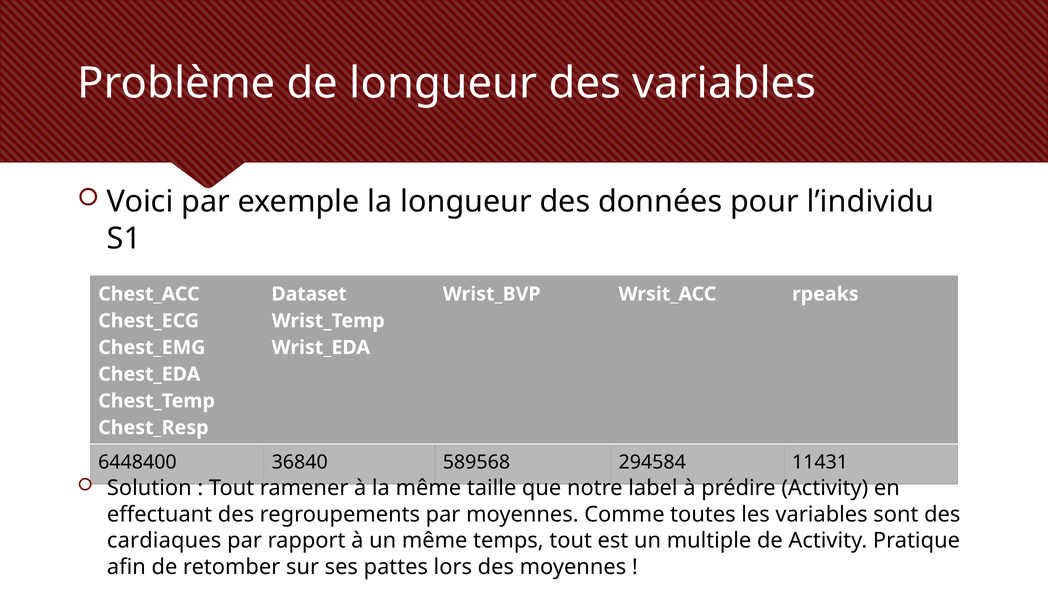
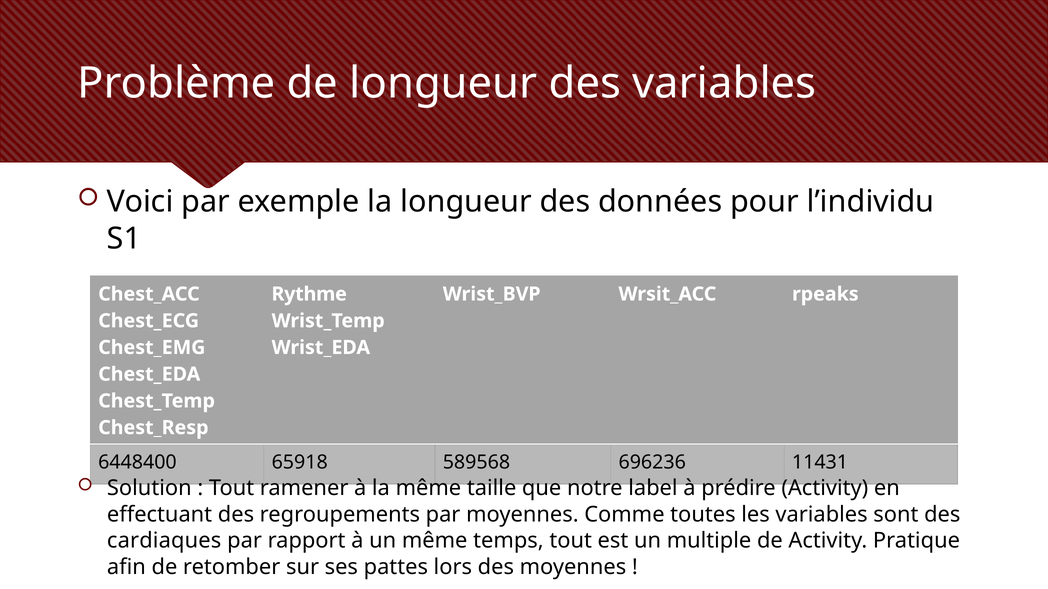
Dataset: Dataset -> Rythme
36840: 36840 -> 65918
294584: 294584 -> 696236
